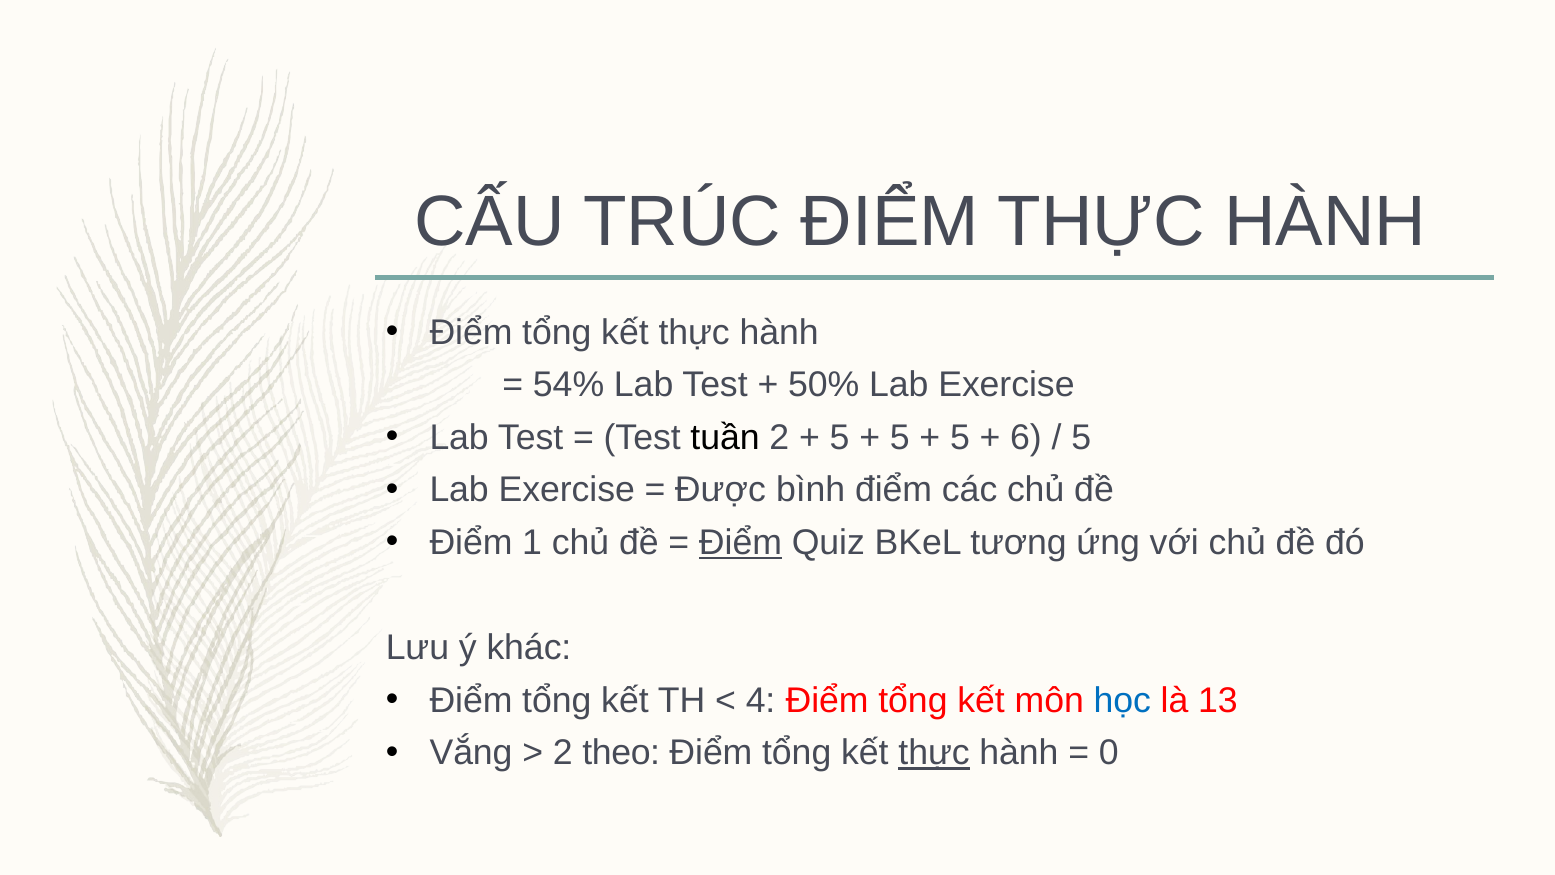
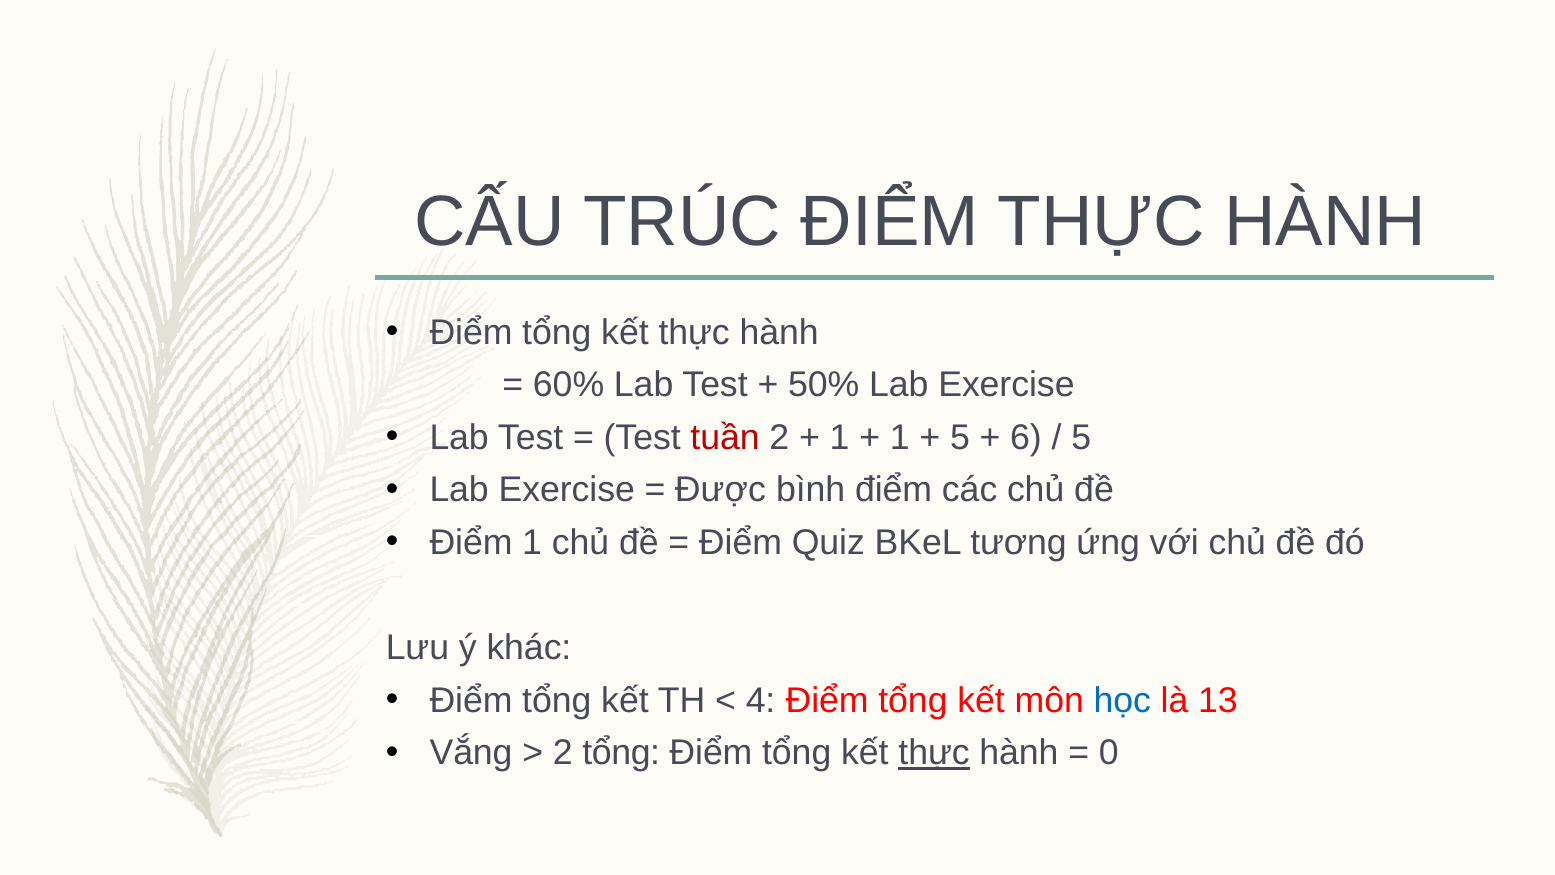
54%: 54% -> 60%
tuần colour: black -> red
5 at (840, 437): 5 -> 1
5 at (900, 437): 5 -> 1
Điểm at (741, 543) underline: present -> none
2 theo: theo -> tổng
